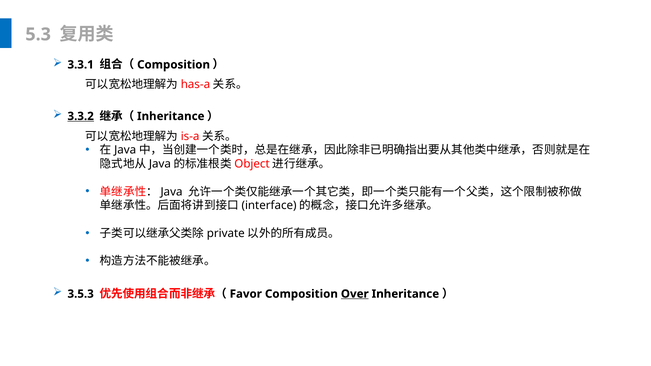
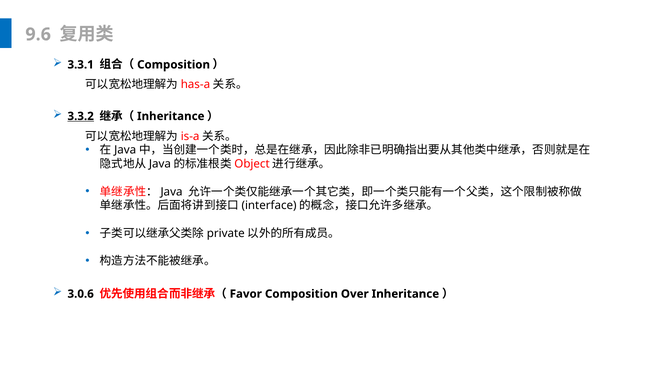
5.3: 5.3 -> 9.6
3.5.3: 3.5.3 -> 3.0.6
Over underline: present -> none
